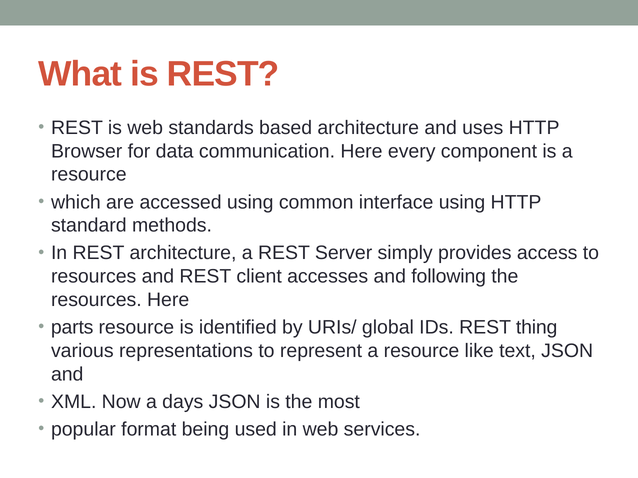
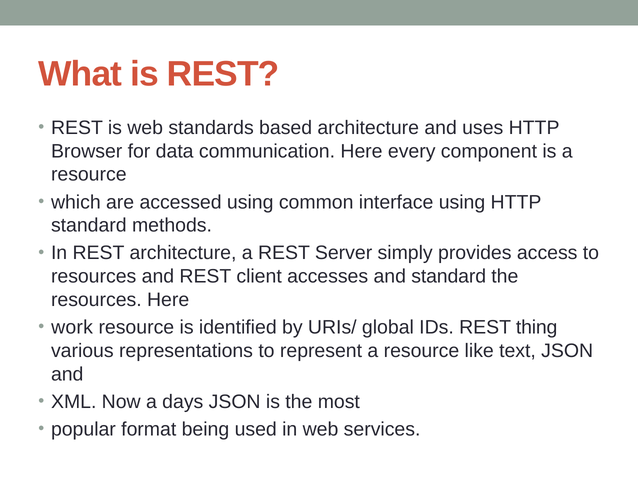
and following: following -> standard
parts: parts -> work
